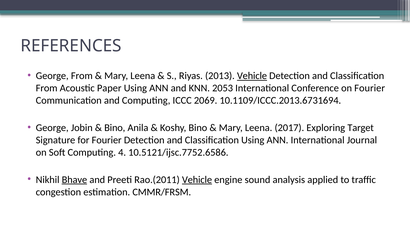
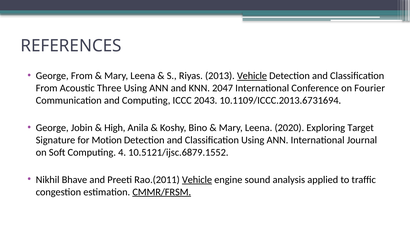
Paper: Paper -> Three
2053: 2053 -> 2047
2069: 2069 -> 2043
Bino at (115, 128): Bino -> High
2017: 2017 -> 2020
for Fourier: Fourier -> Motion
10.5121/ijsc.7752.6586: 10.5121/ijsc.7752.6586 -> 10.5121/ijsc.6879.1552
Bhave underline: present -> none
CMMR/FRSM underline: none -> present
